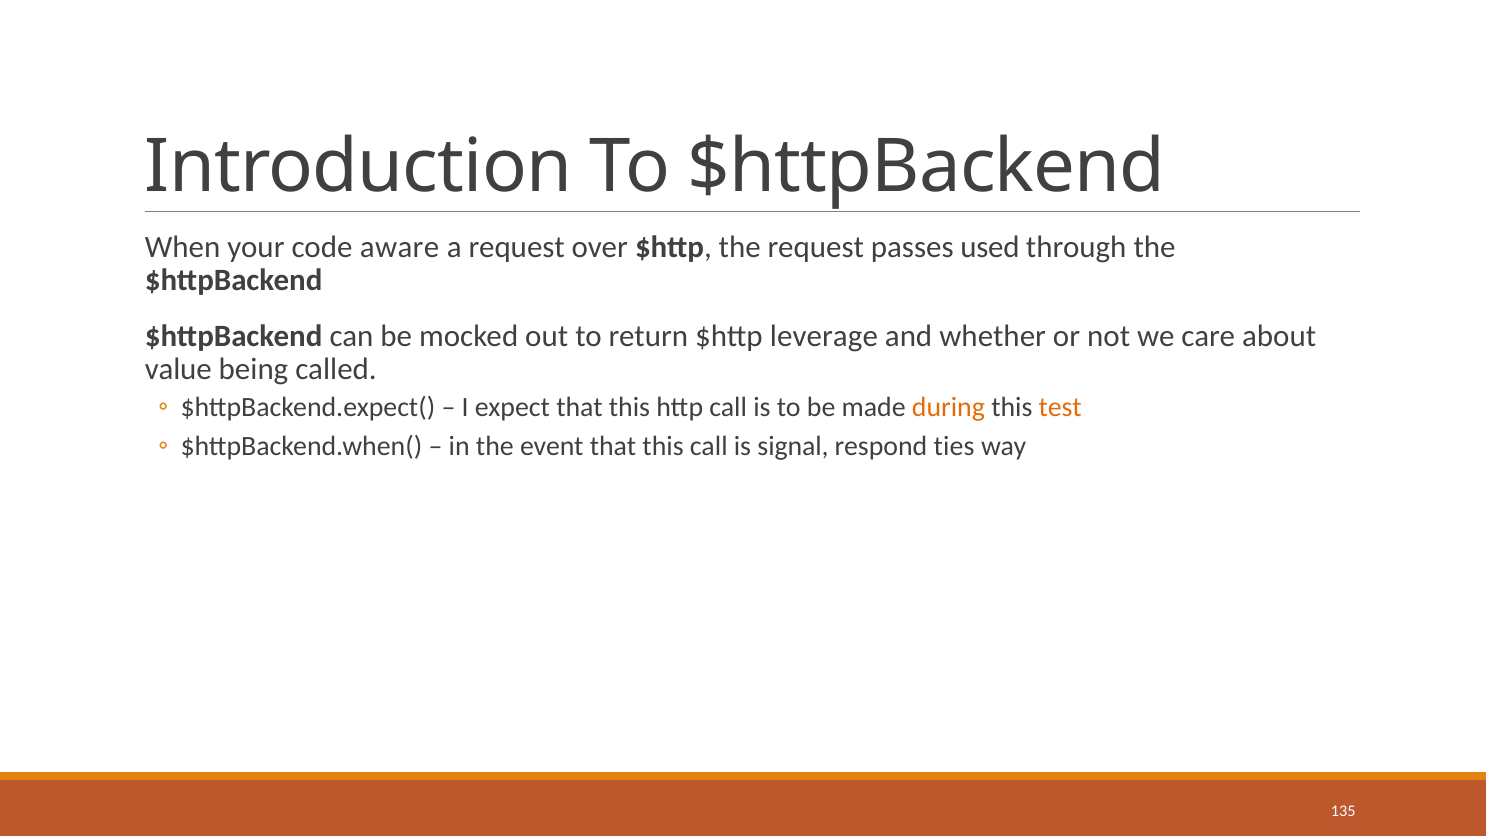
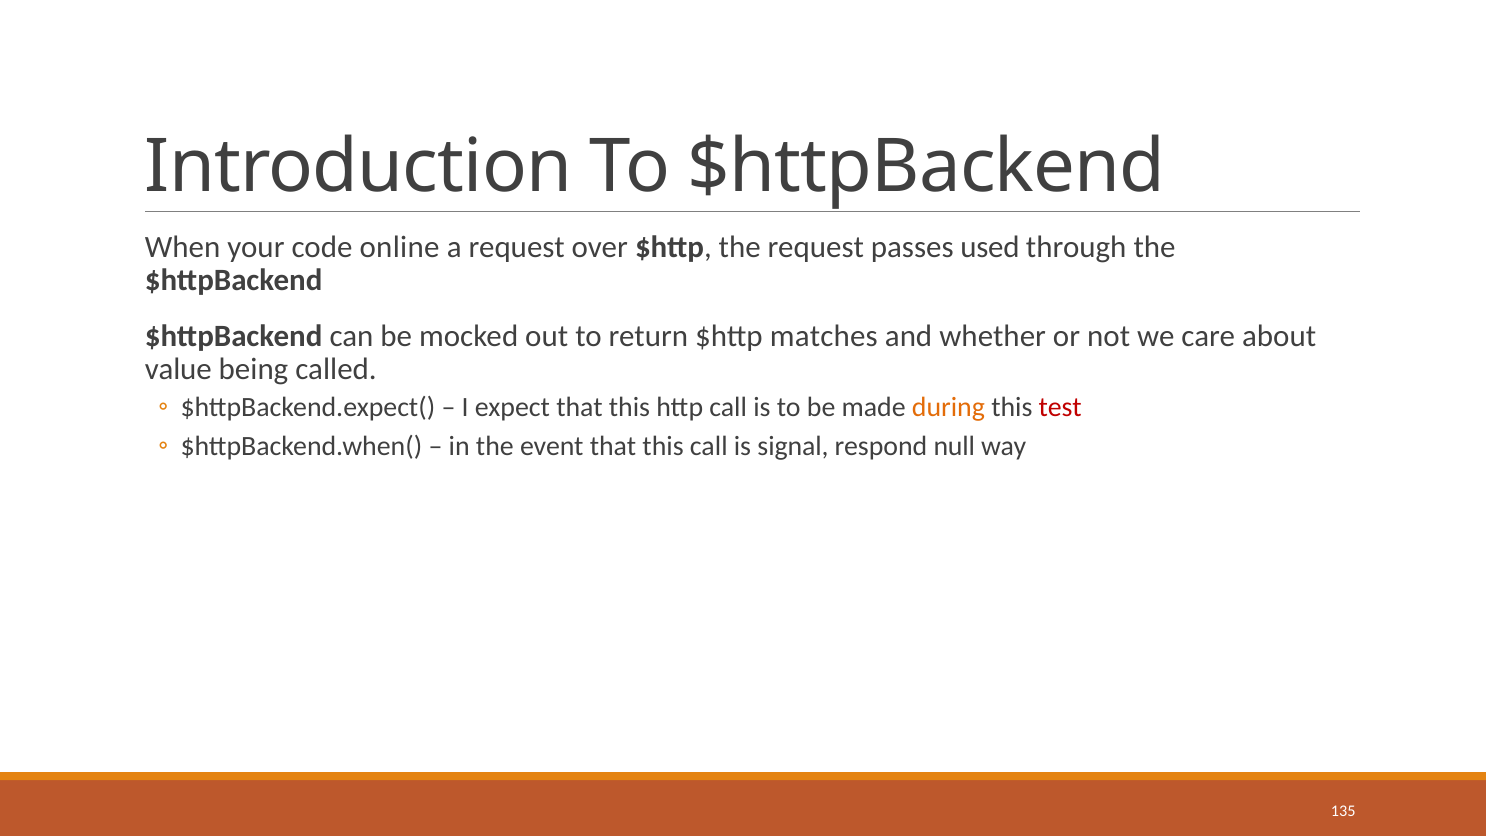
aware: aware -> online
leverage: leverage -> matches
test colour: orange -> red
ties: ties -> null
